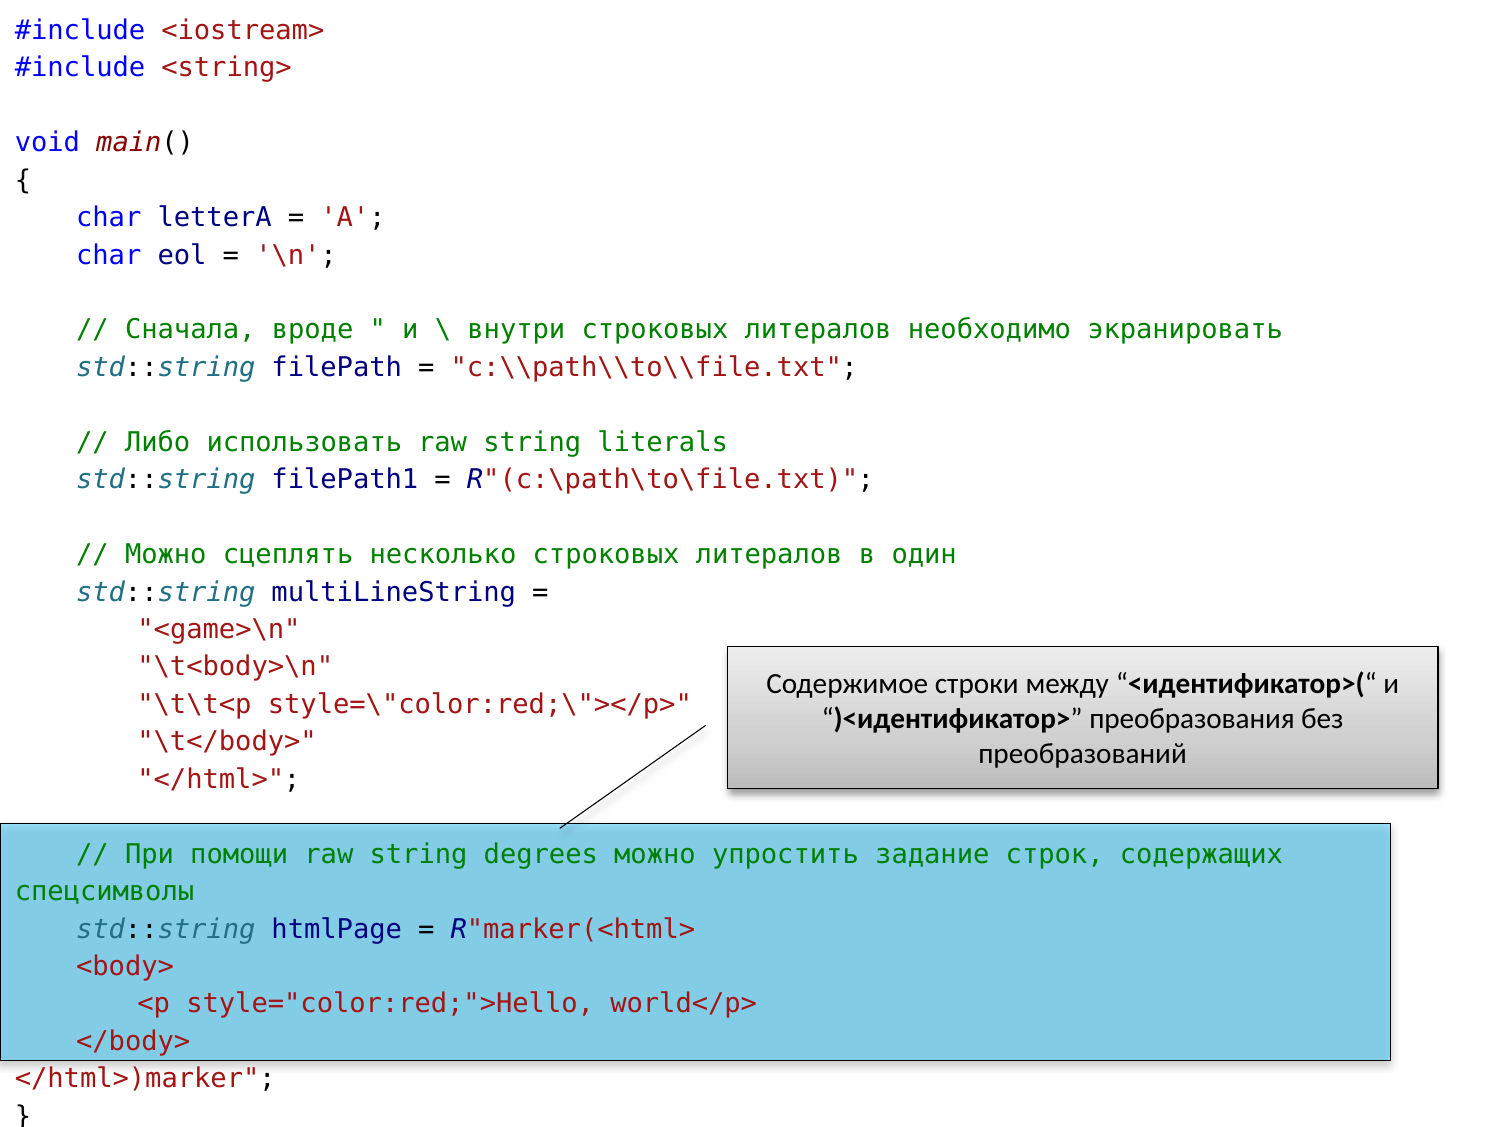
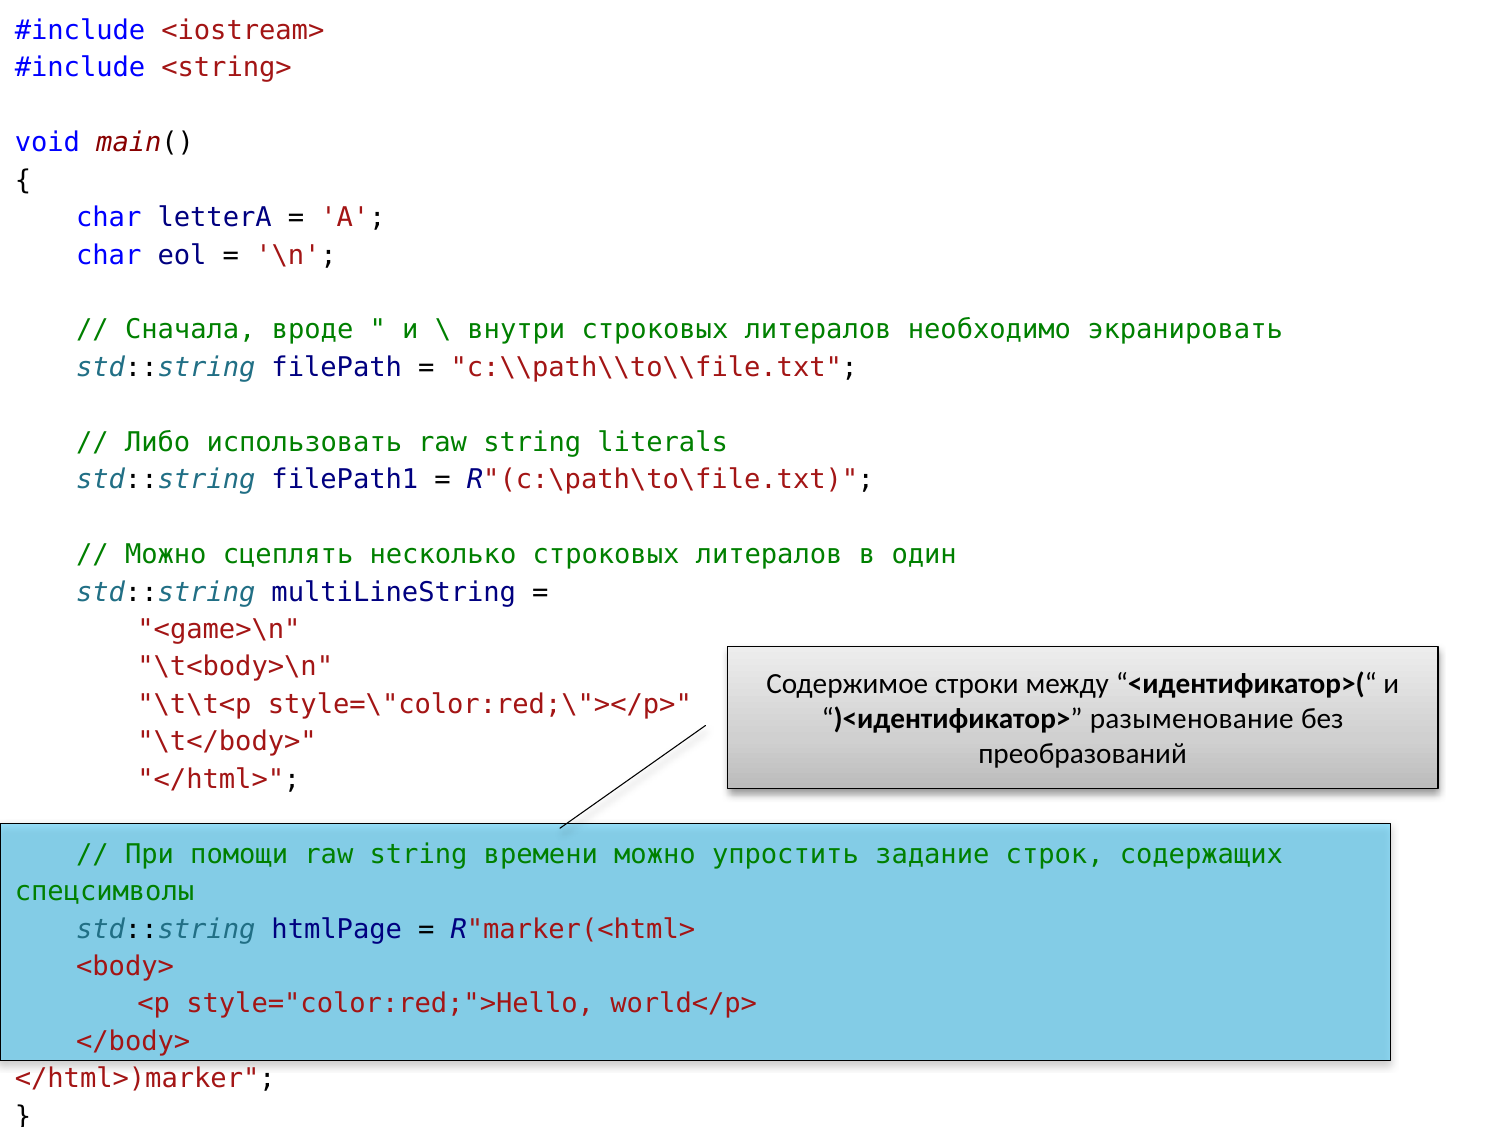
преобразования: преобразования -> разыменование
degrees: degrees -> времени
